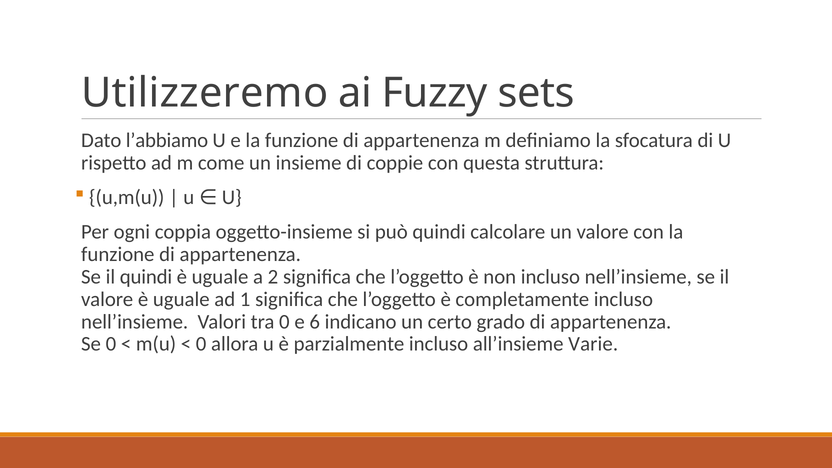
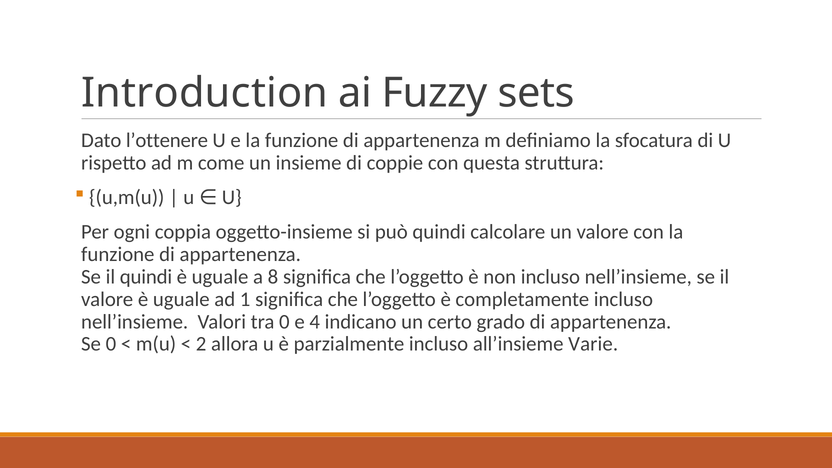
Utilizzeremo: Utilizzeremo -> Introduction
l’abbiamo: l’abbiamo -> l’ottenere
2: 2 -> 8
6: 6 -> 4
0 at (201, 344): 0 -> 2
